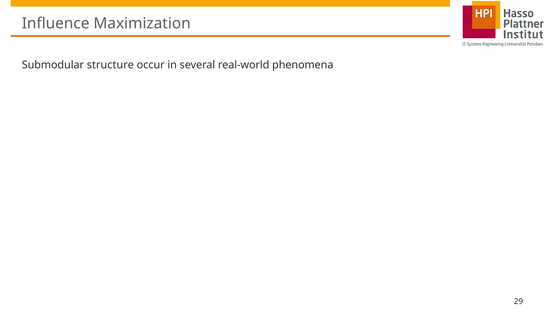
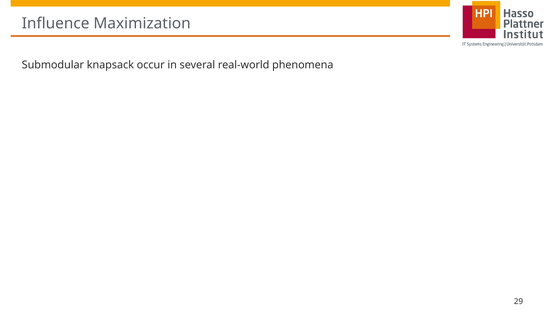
structure: structure -> knapsack
